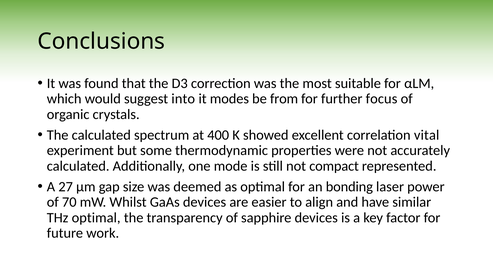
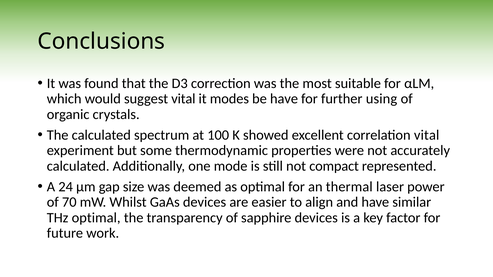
suggest into: into -> vital
be from: from -> have
focus: focus -> using
400: 400 -> 100
27: 27 -> 24
bonding: bonding -> thermal
